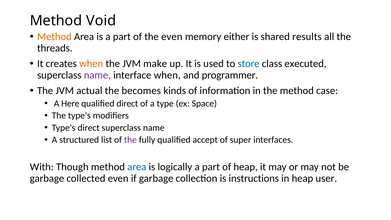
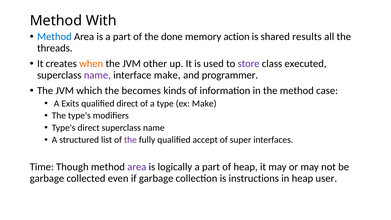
Void: Void -> With
Method at (54, 37) colour: orange -> blue
the even: even -> done
either: either -> action
make: make -> other
store colour: blue -> purple
interface when: when -> make
actual: actual -> which
Here: Here -> Exits
ex Space: Space -> Make
With: With -> Time
area at (137, 167) colour: blue -> purple
